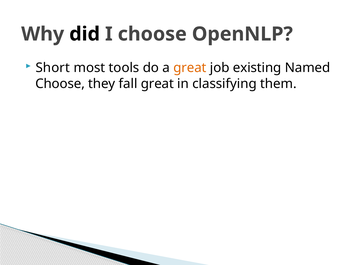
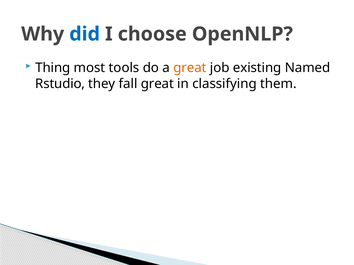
did colour: black -> blue
Short: Short -> Thing
Choose at (60, 84): Choose -> Rstudio
